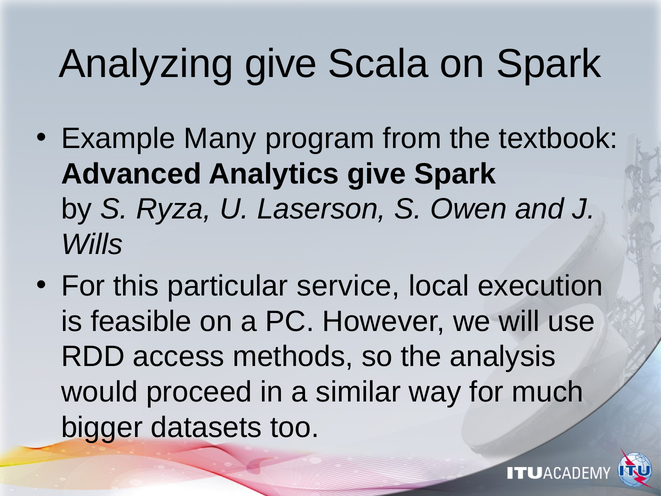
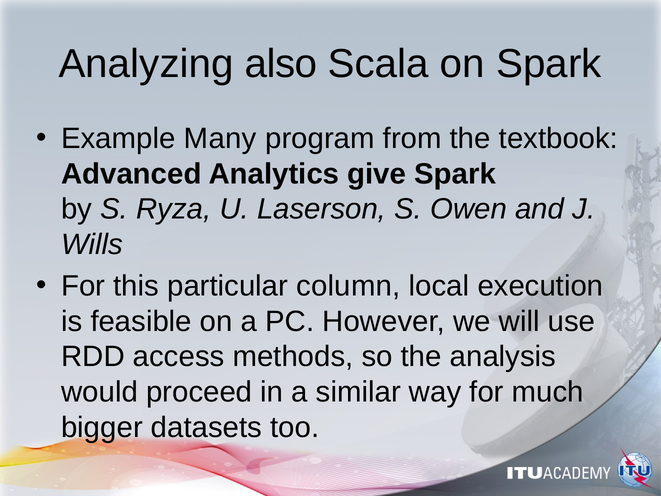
Analyzing give: give -> also
service: service -> column
